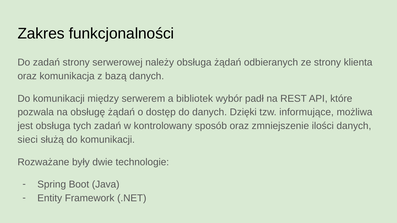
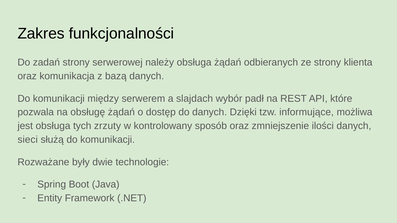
bibliotek: bibliotek -> slajdach
tych zadań: zadań -> zrzuty
